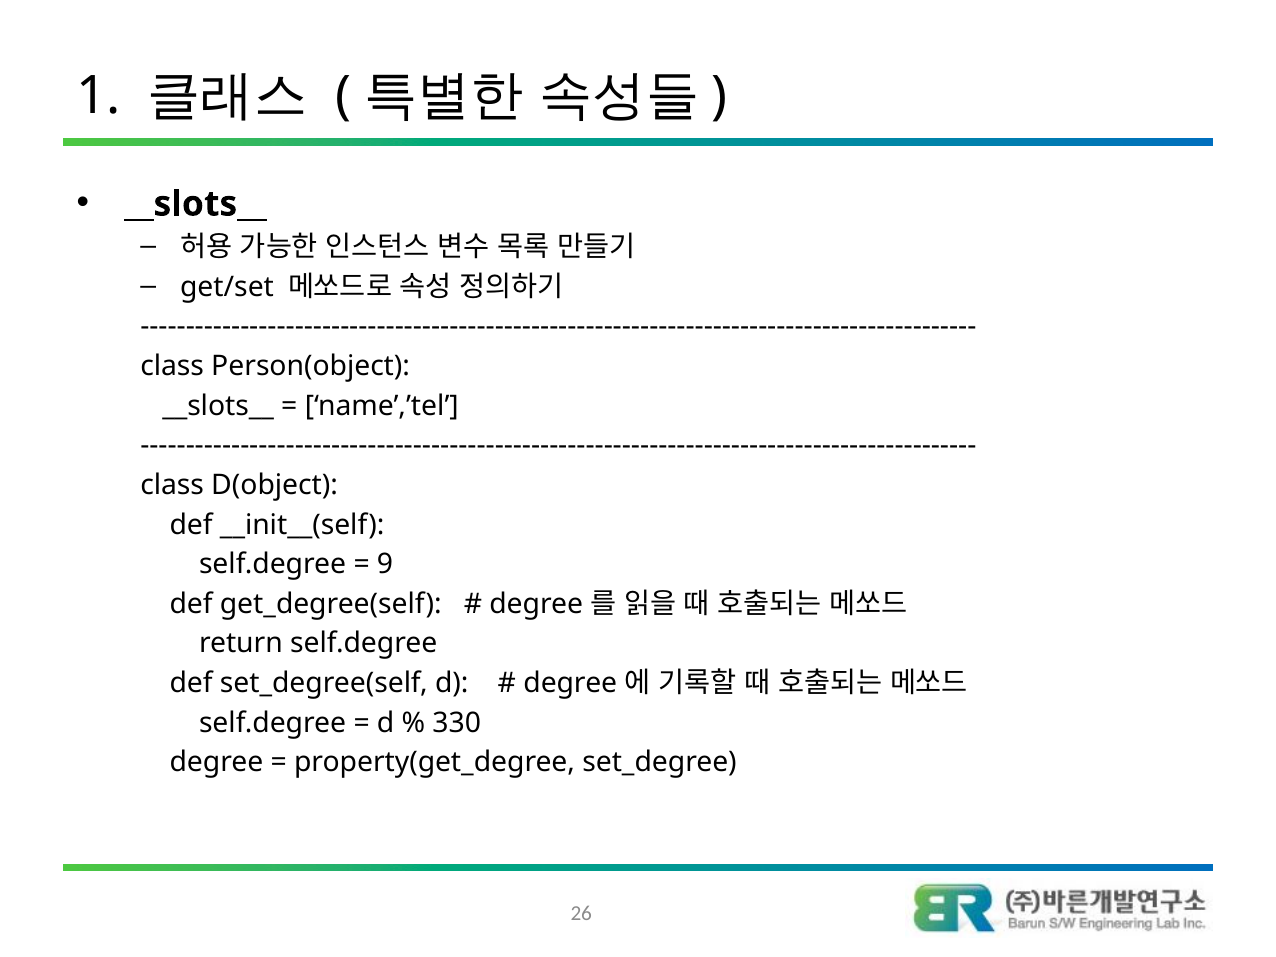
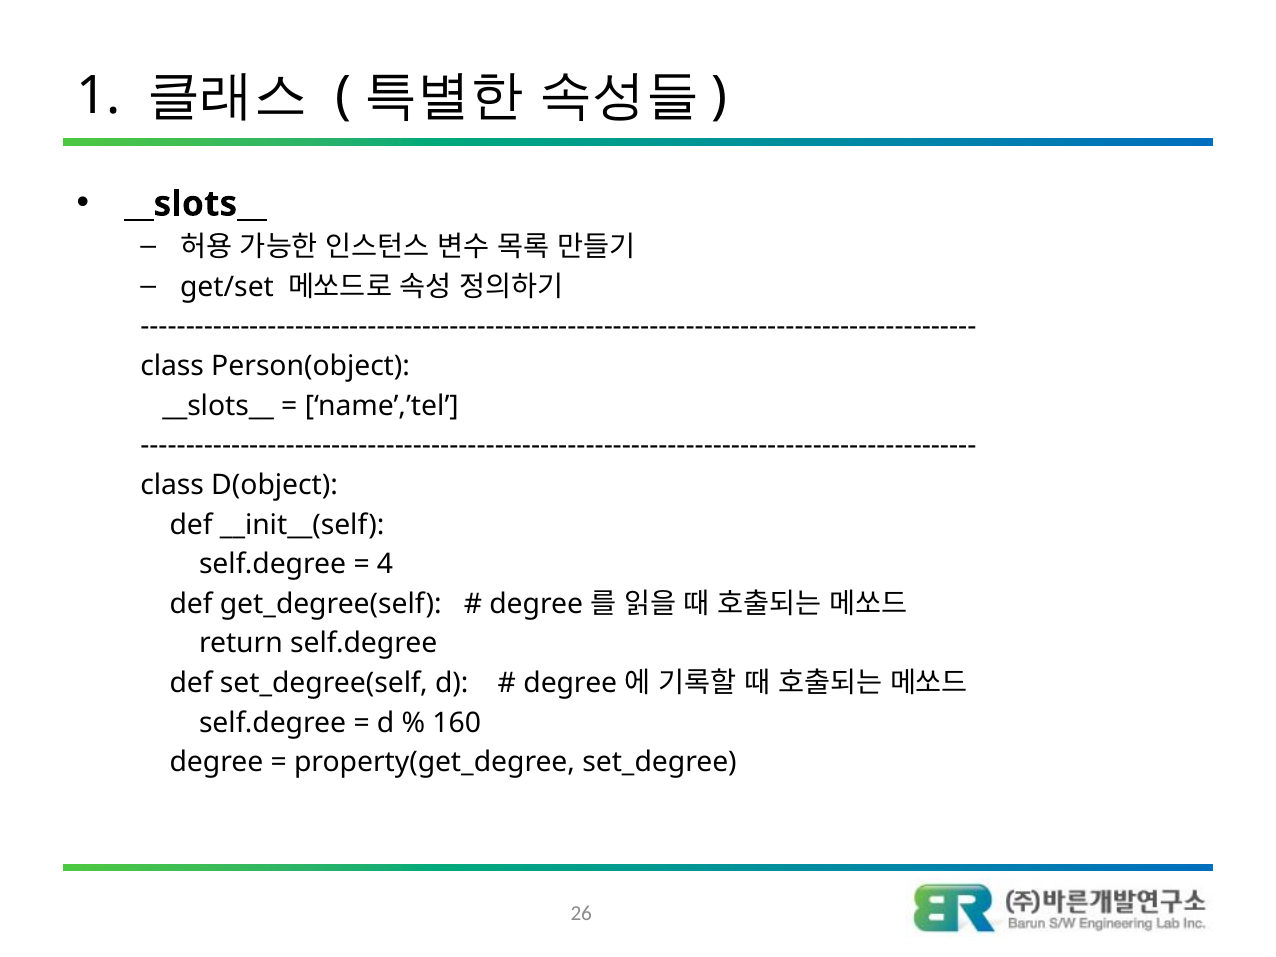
9: 9 -> 4
330: 330 -> 160
